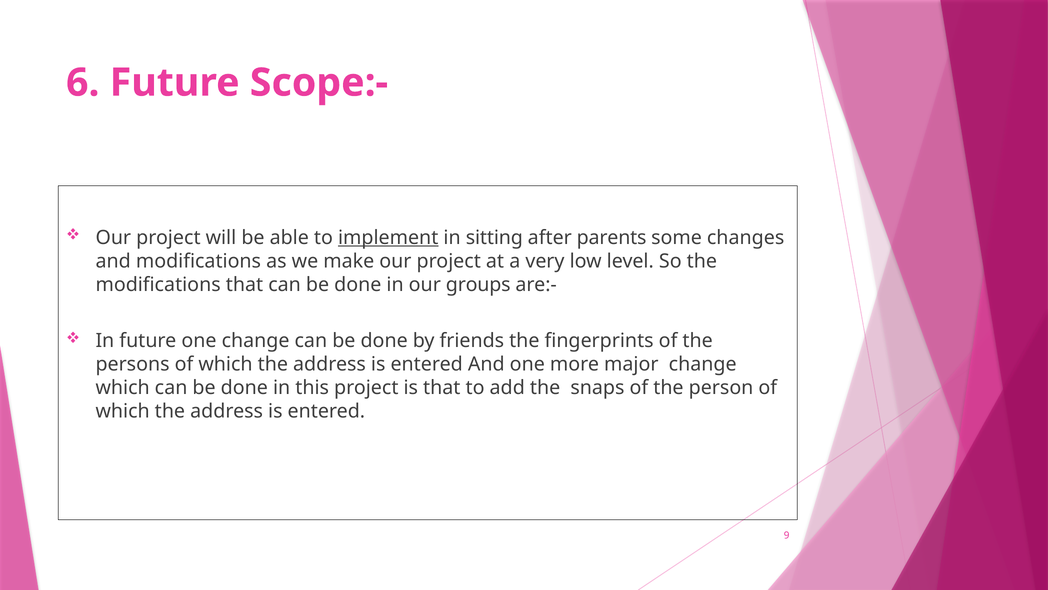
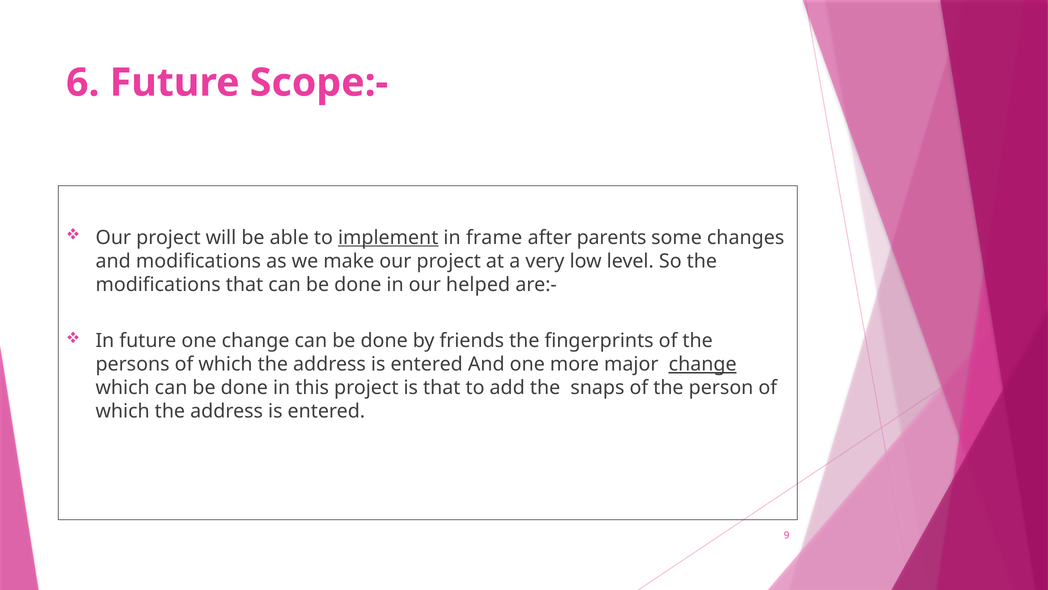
sitting: sitting -> frame
groups: groups -> helped
change at (703, 364) underline: none -> present
